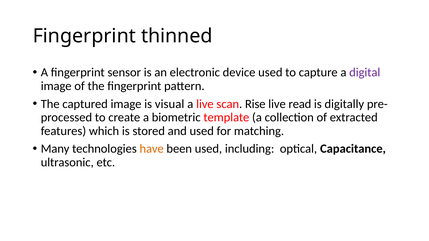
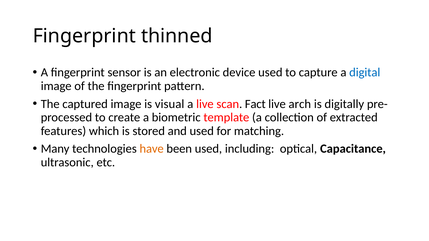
digital colour: purple -> blue
Rise: Rise -> Fact
read: read -> arch
